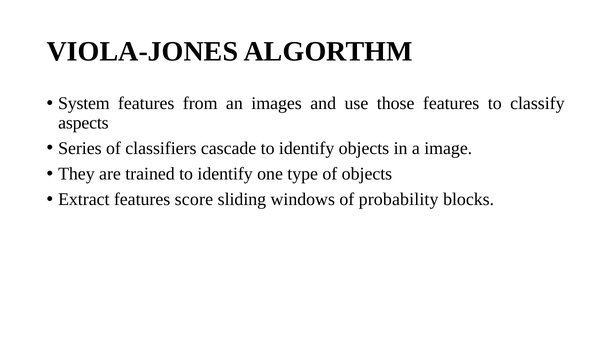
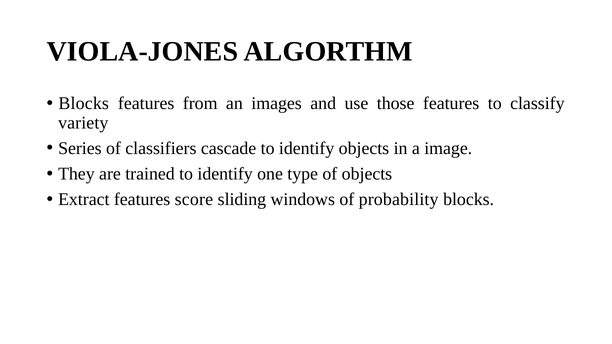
System at (84, 103): System -> Blocks
aspects: aspects -> variety
